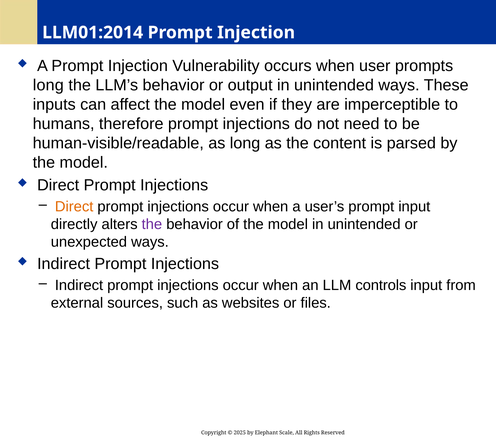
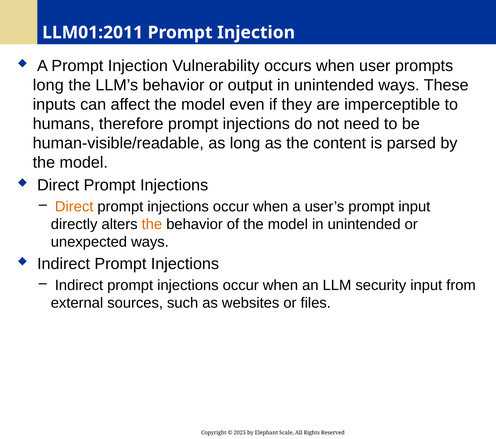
LLM01:2014: LLM01:2014 -> LLM01:2011
the at (152, 224) colour: purple -> orange
controls: controls -> security
